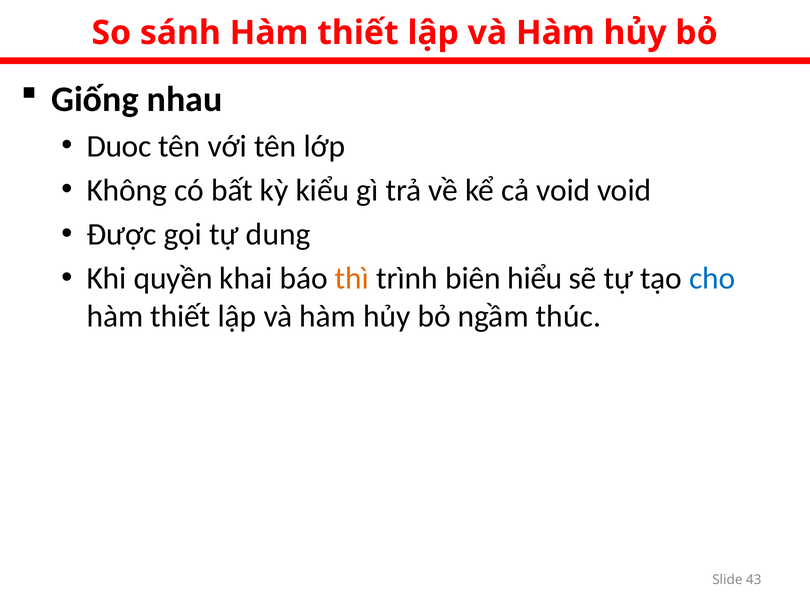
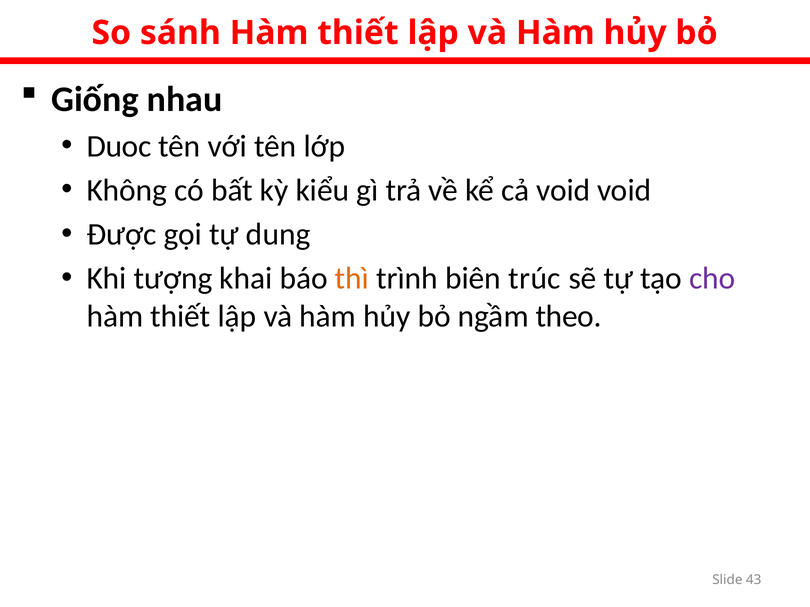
quyền: quyền -> tượng
hiểu: hiểu -> trúc
cho colour: blue -> purple
thúc: thúc -> theo
